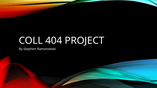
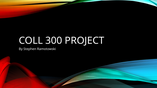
404: 404 -> 300
